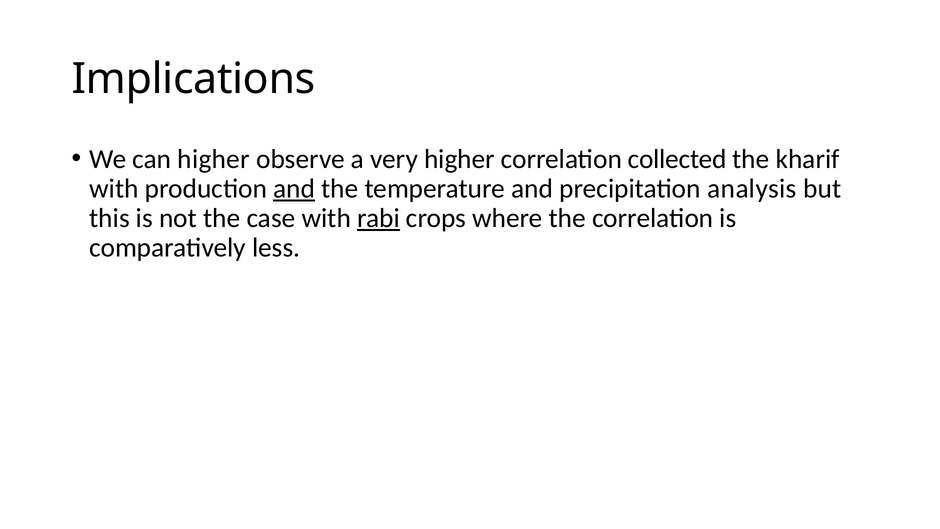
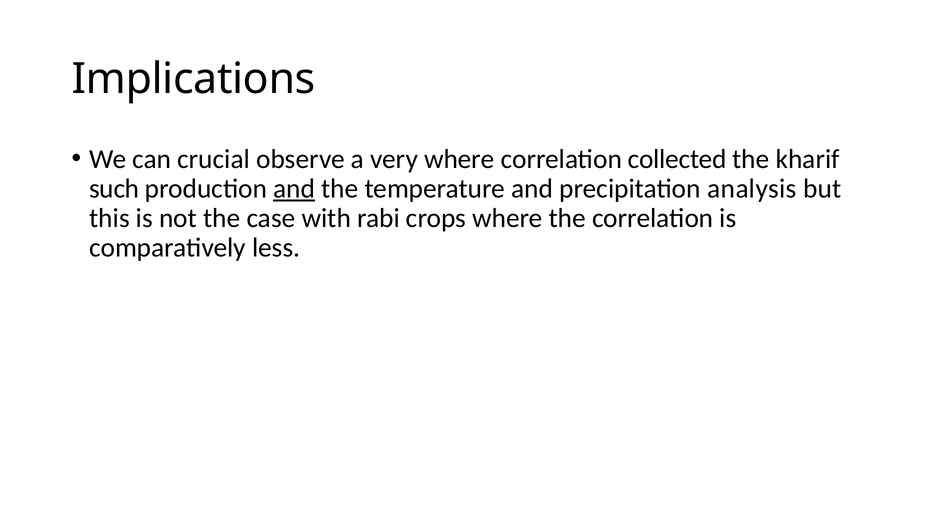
can higher: higher -> crucial
very higher: higher -> where
with at (114, 189): with -> such
rabi underline: present -> none
